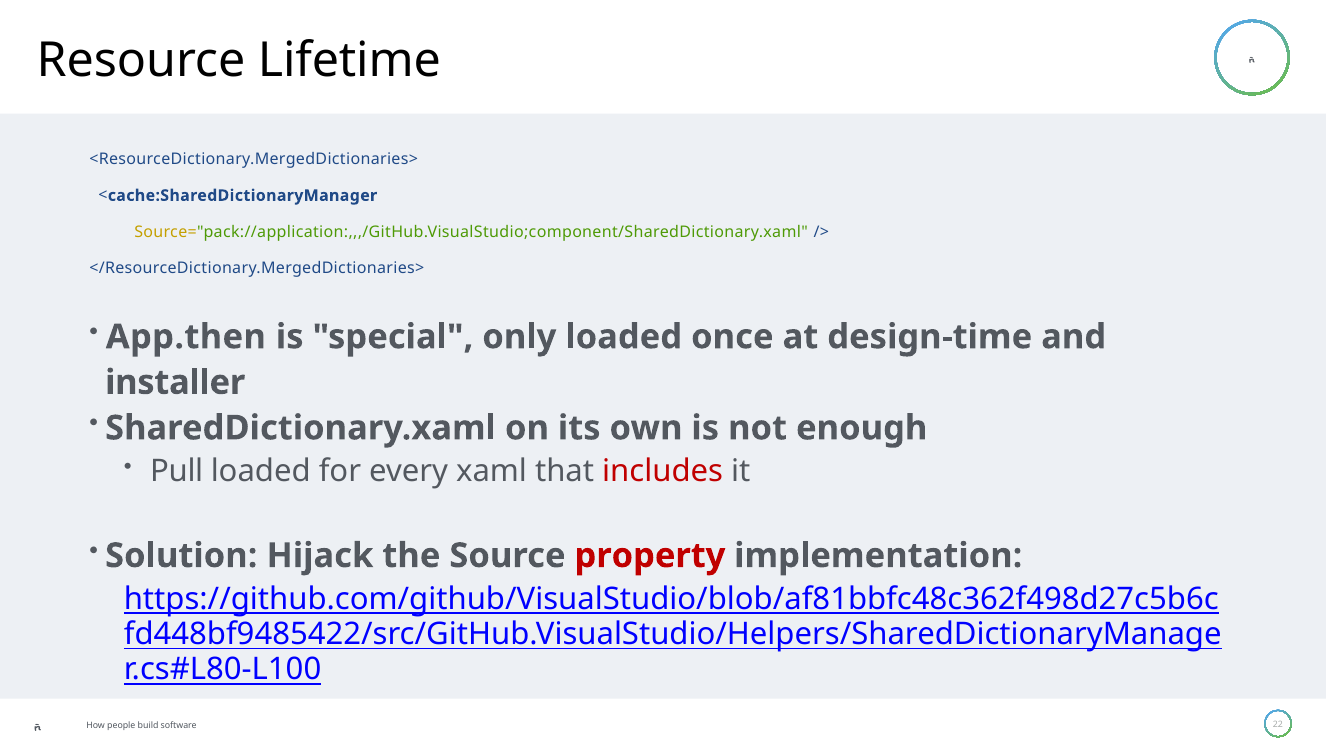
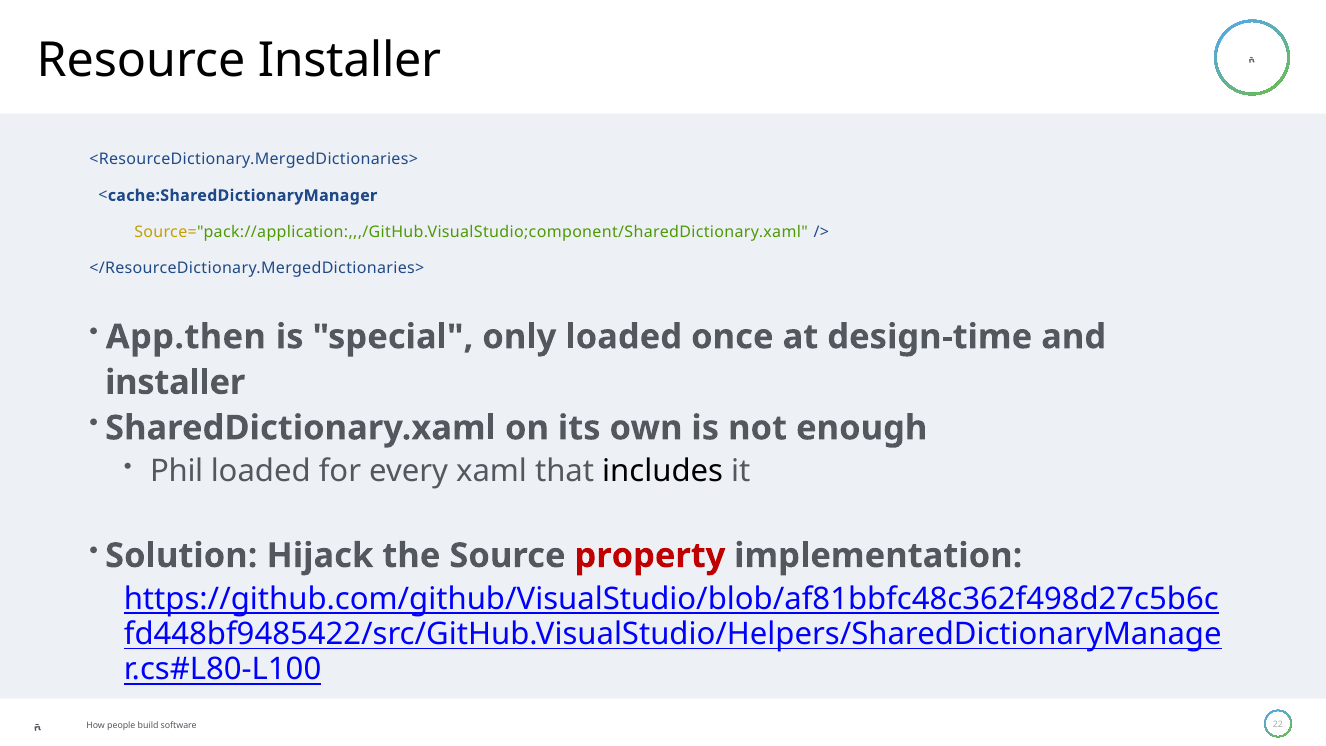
Resource Lifetime: Lifetime -> Installer
Pull: Pull -> Phil
includes colour: red -> black
